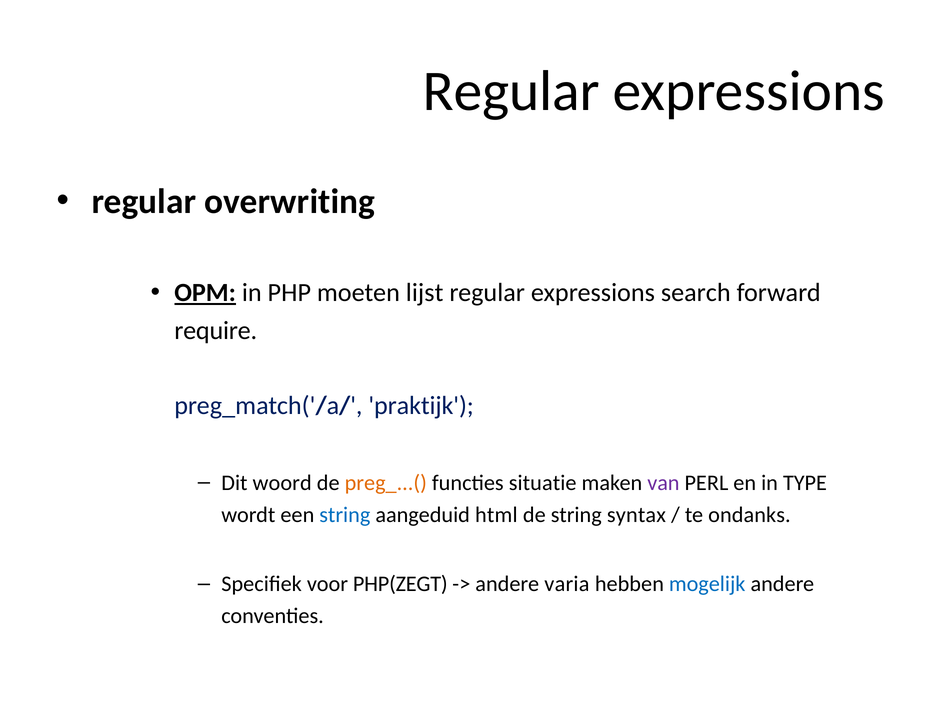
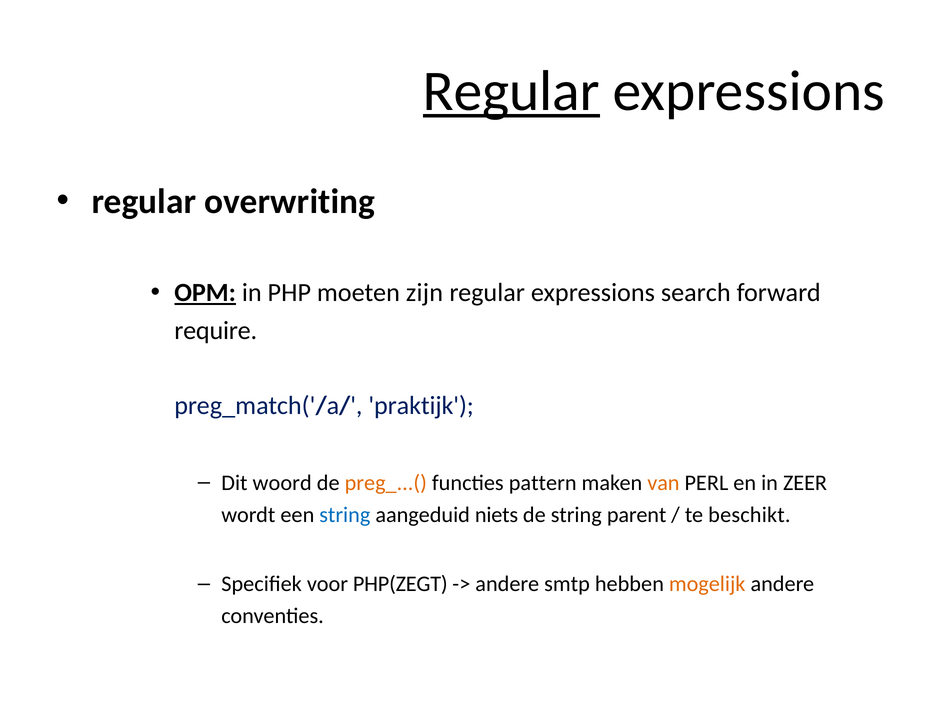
Regular at (511, 91) underline: none -> present
lijst: lijst -> zijn
situatie: situatie -> pattern
van colour: purple -> orange
TYPE: TYPE -> ZEER
html: html -> niets
syntax: syntax -> parent
ondanks: ondanks -> beschikt
varia: varia -> smtp
mogelijk colour: blue -> orange
